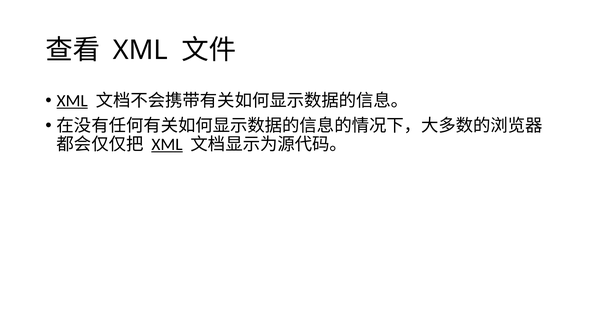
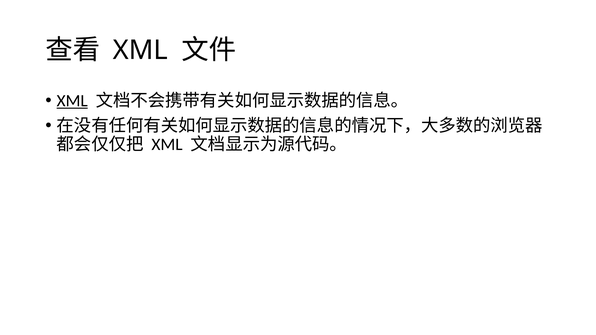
XML at (167, 145) underline: present -> none
